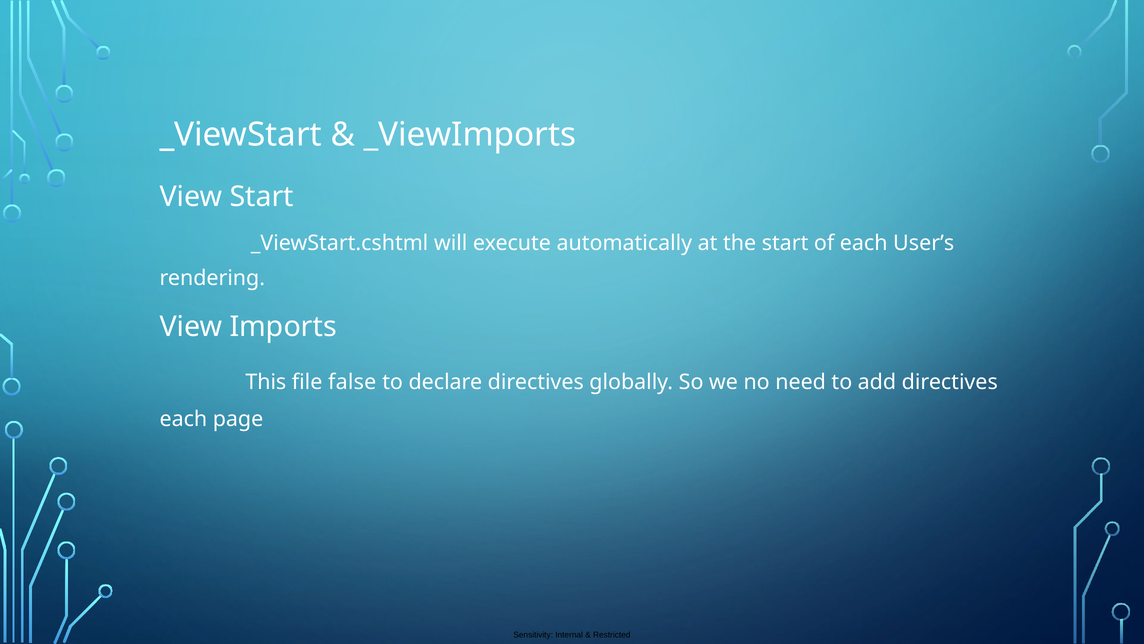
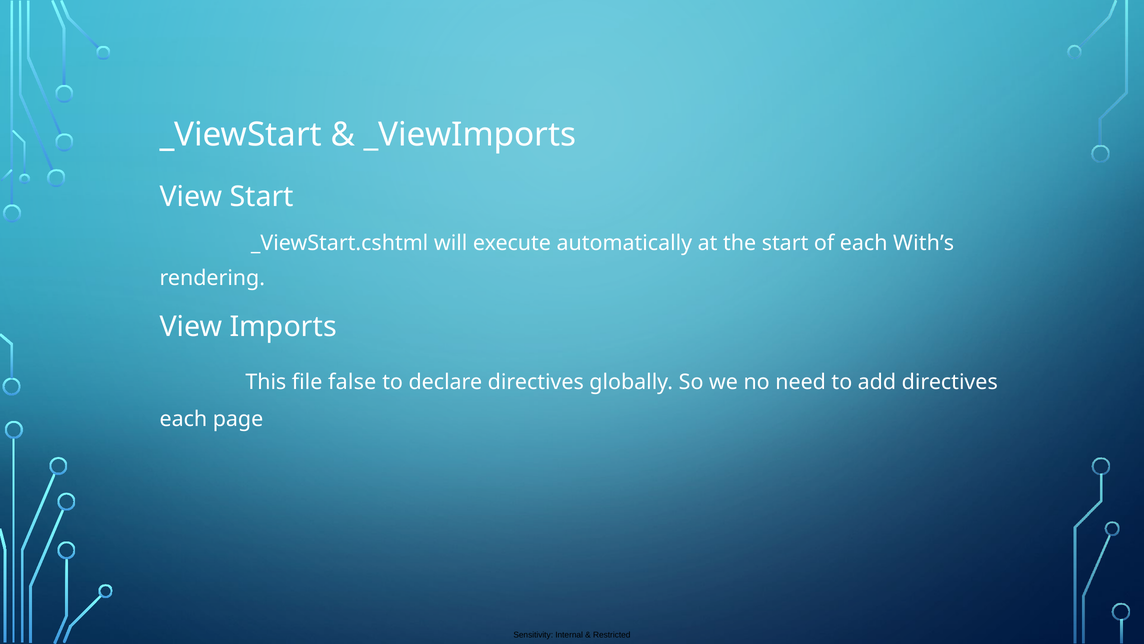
User’s: User’s -> With’s
